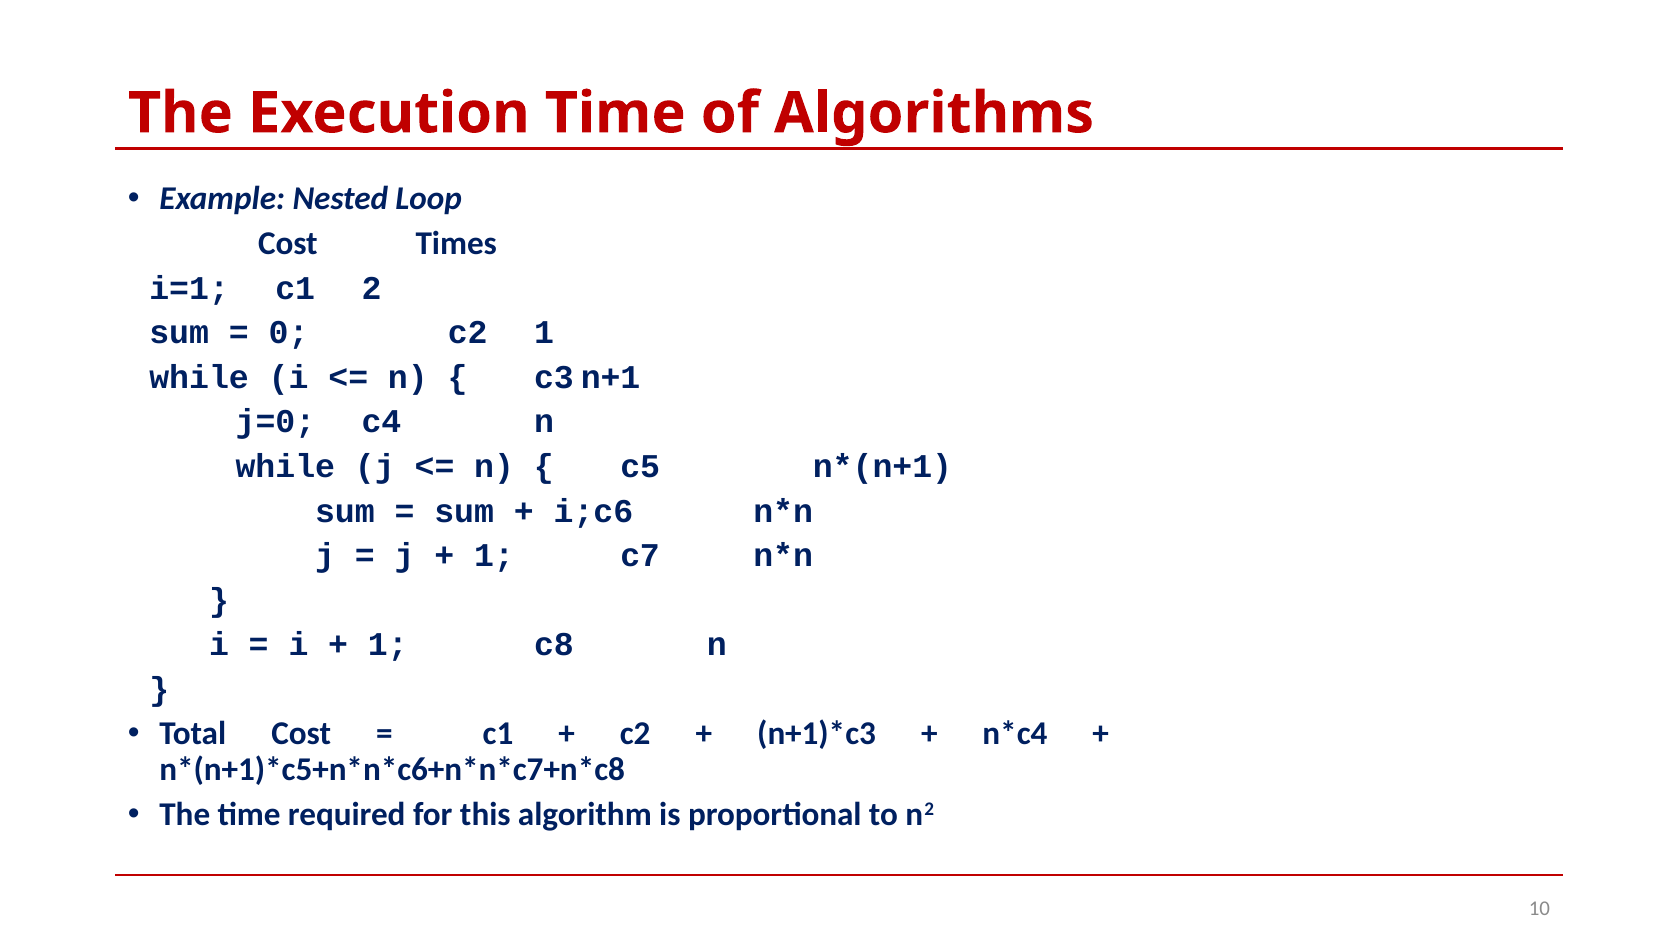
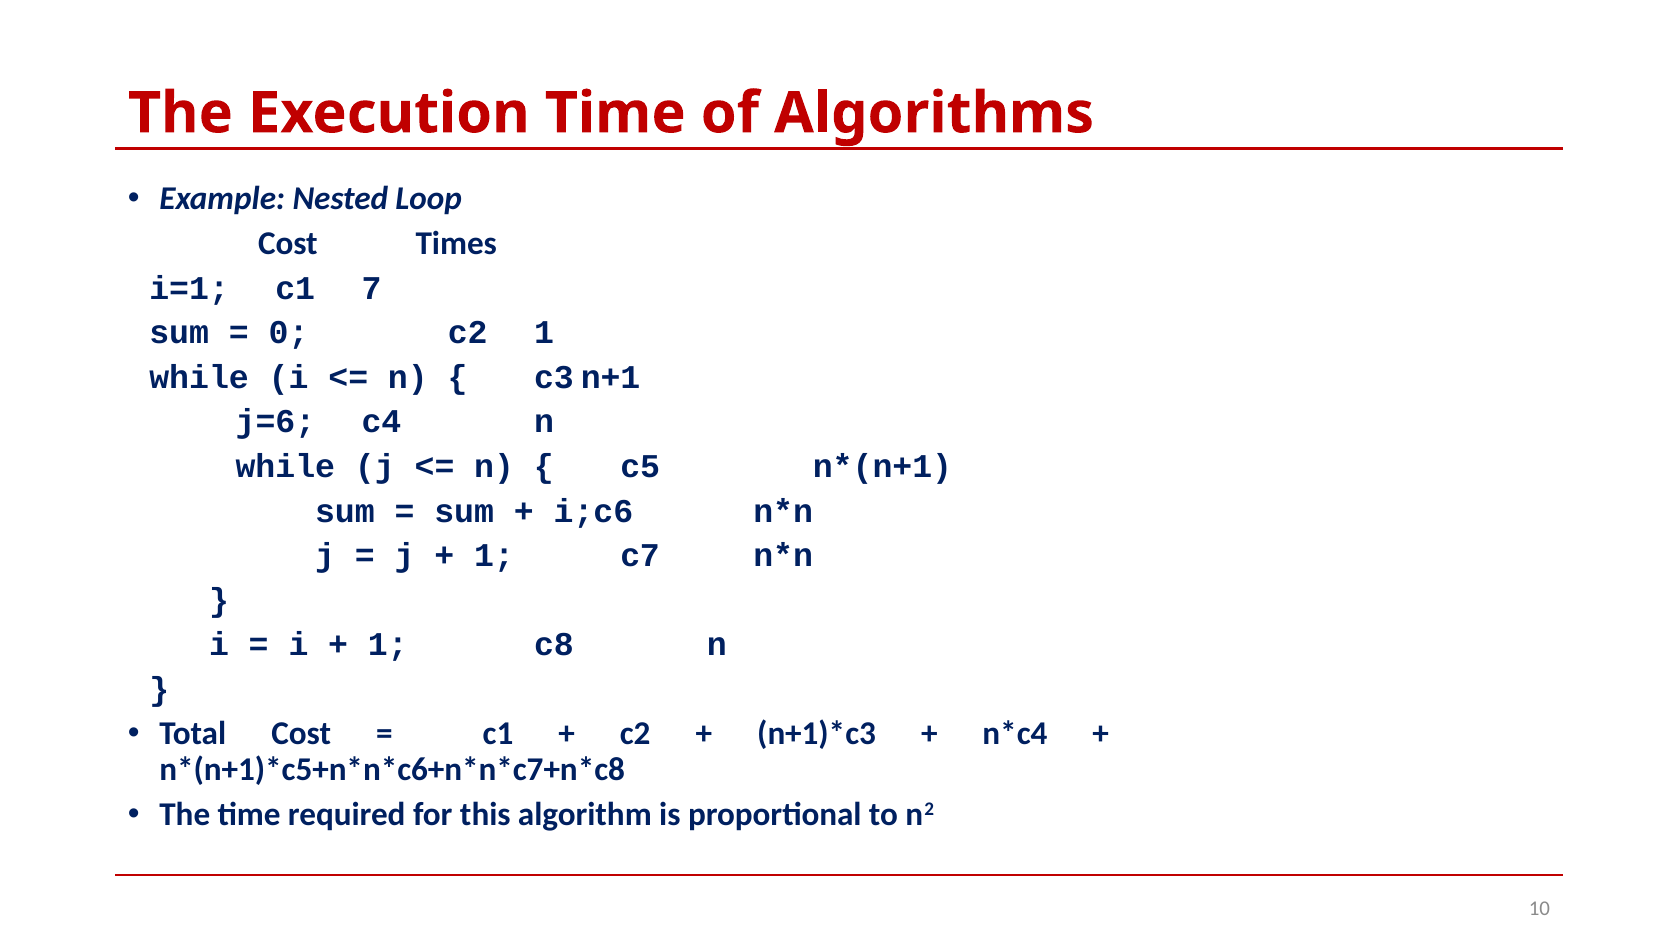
2: 2 -> 7
j=0: j=0 -> j=6
